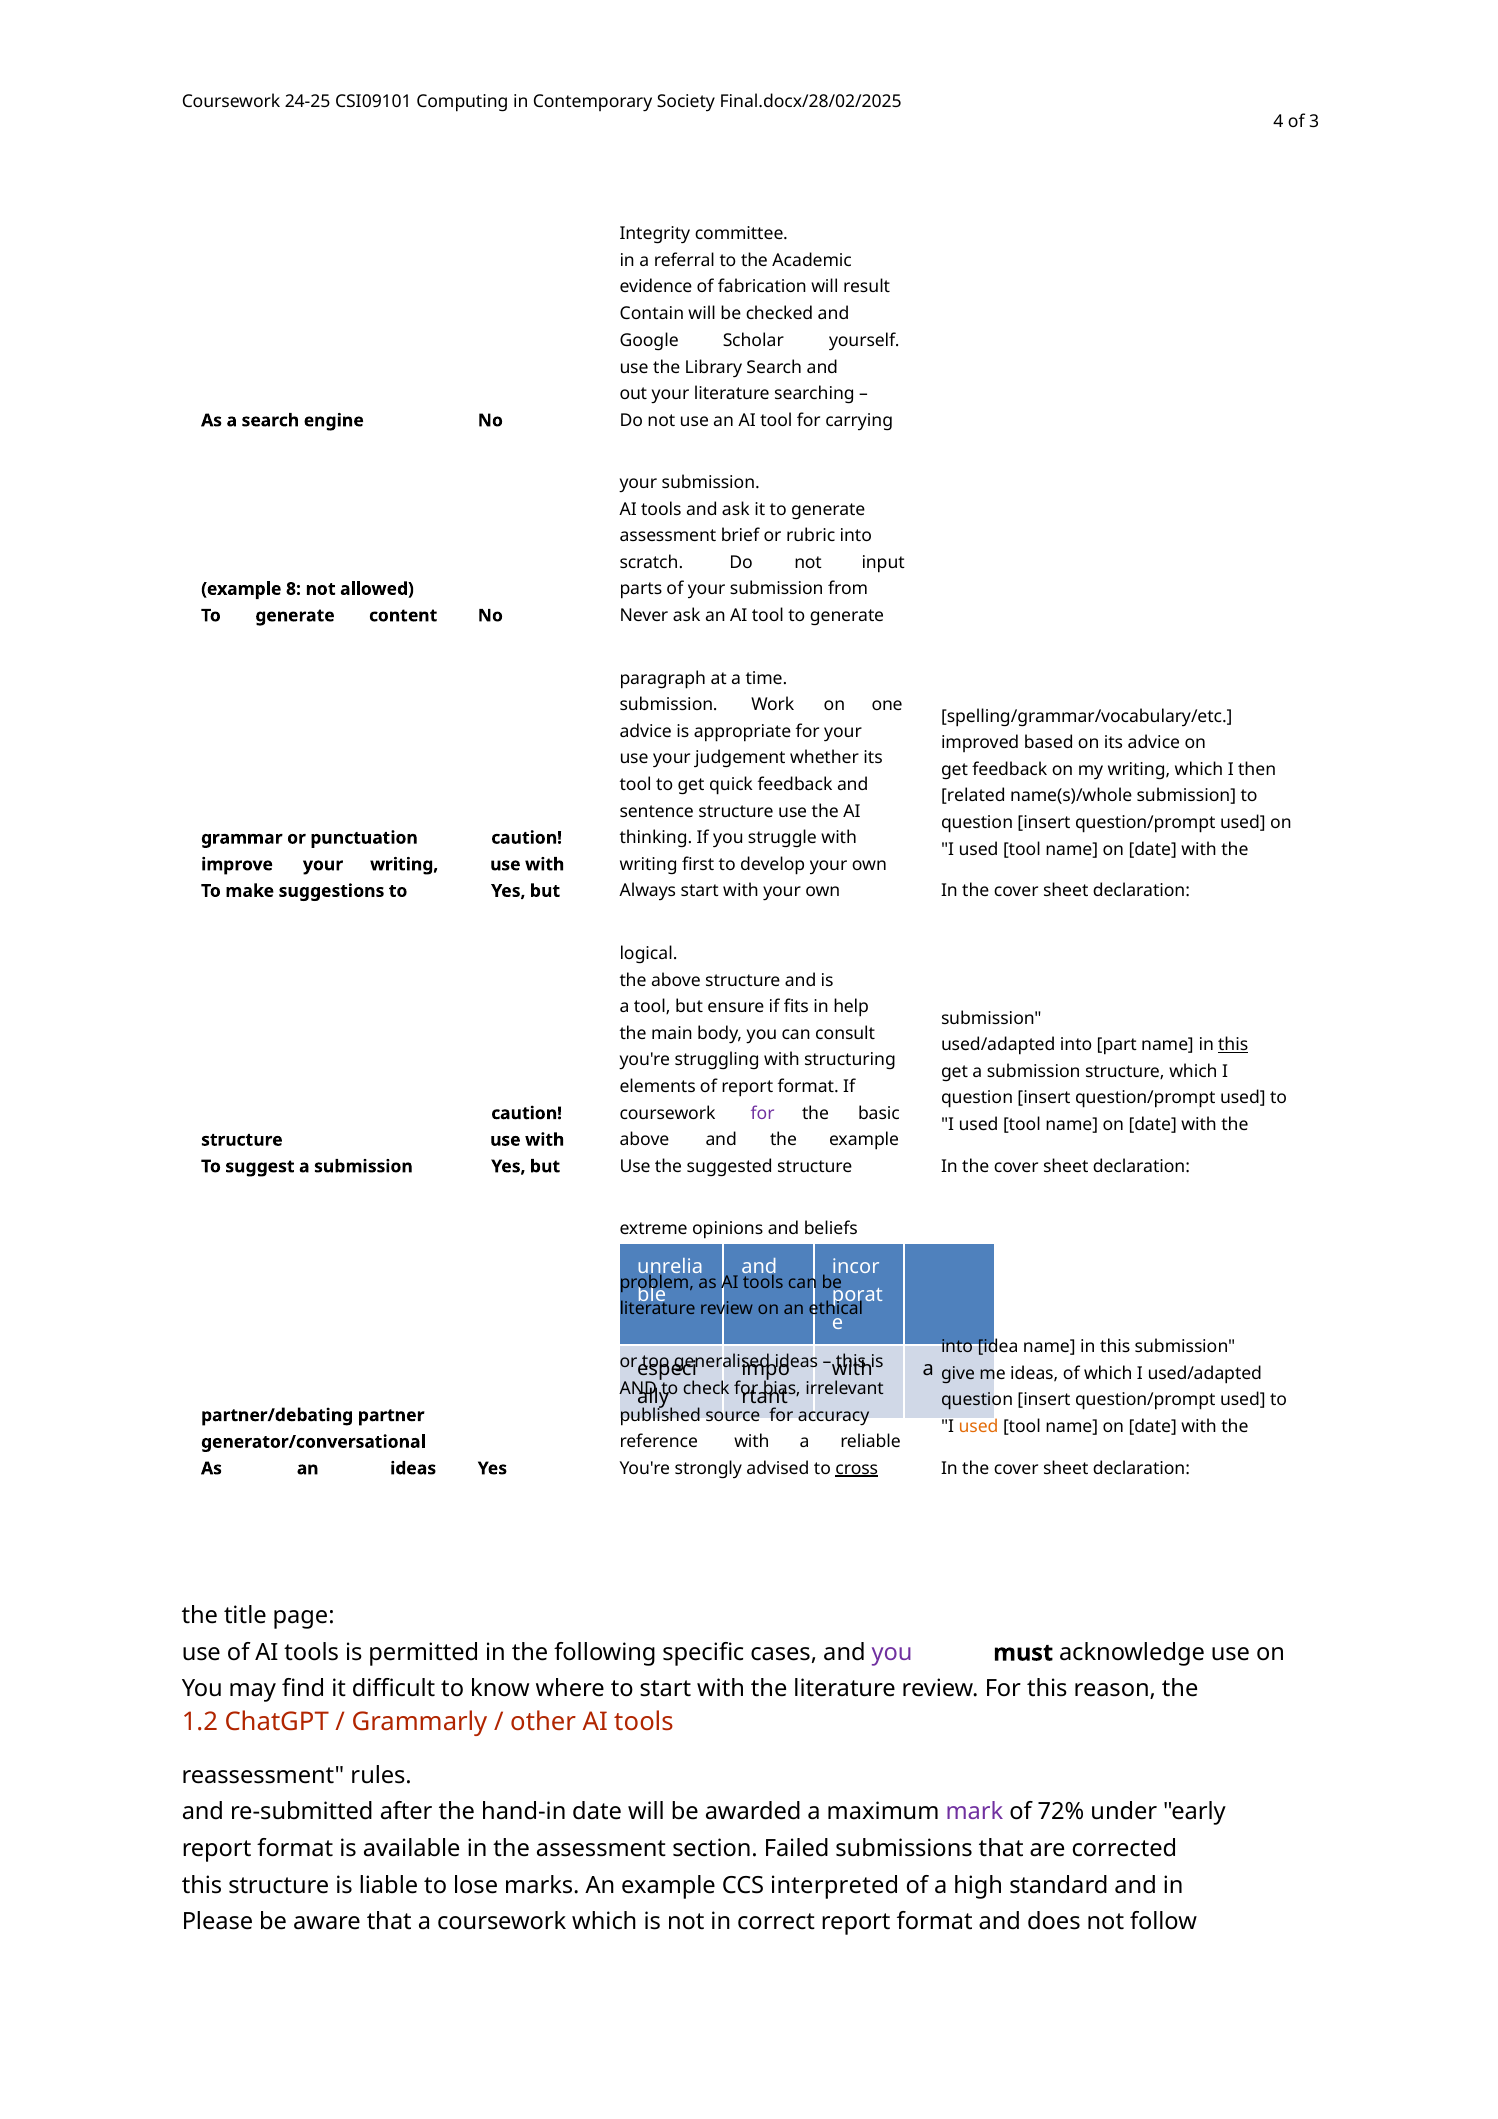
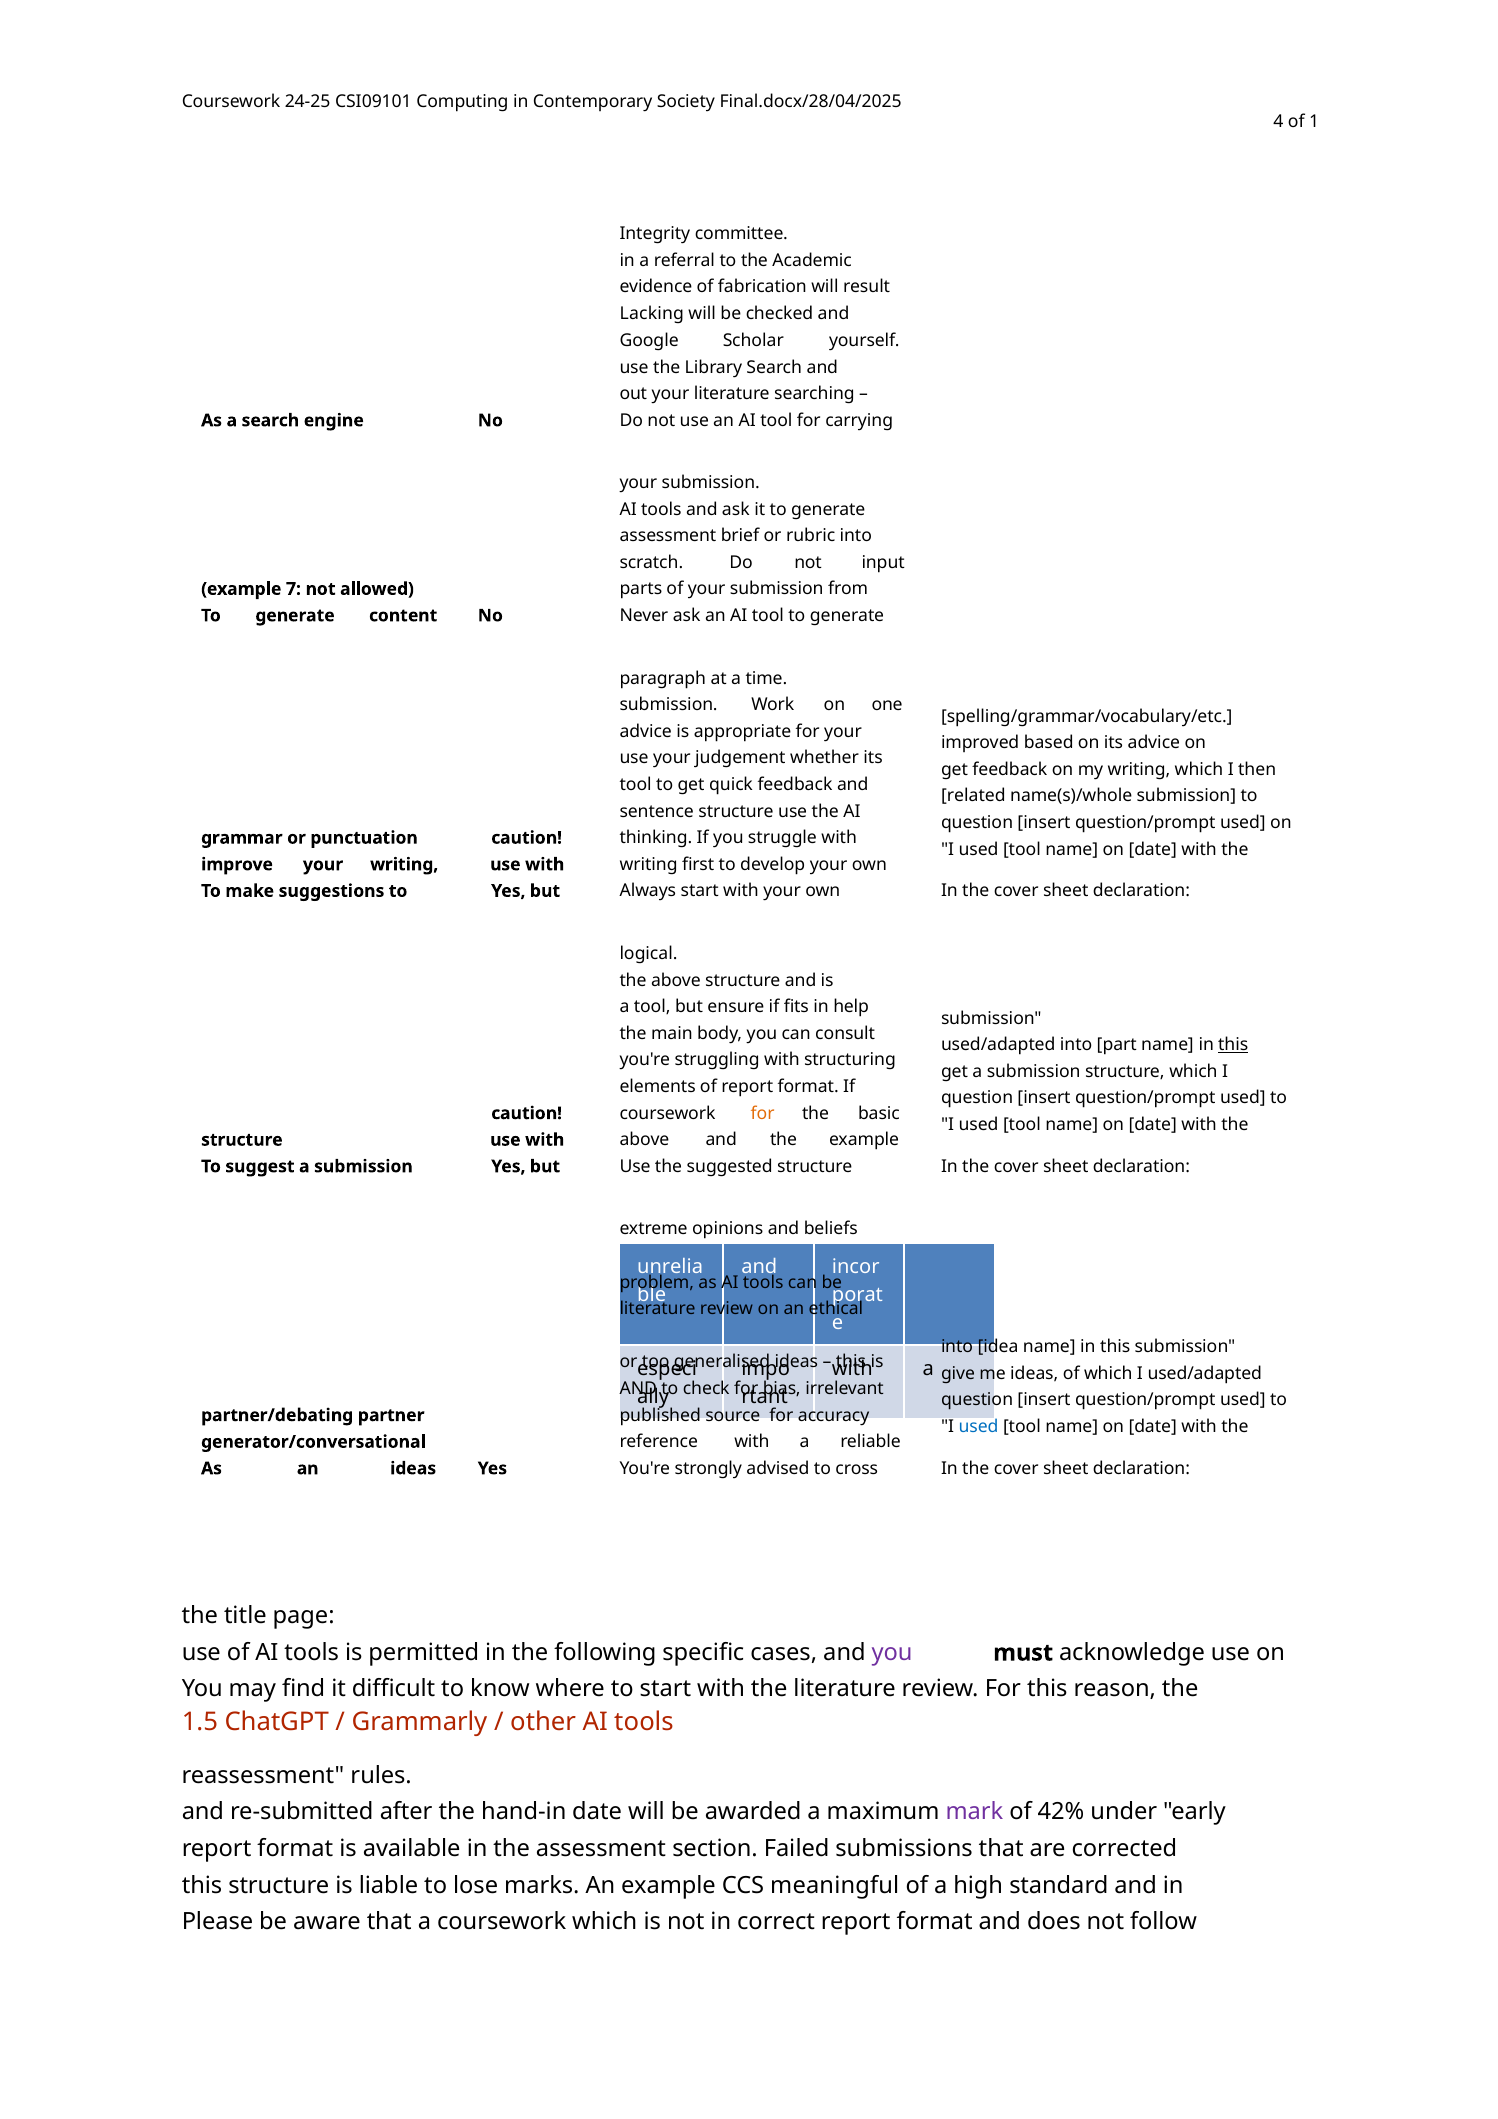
Final.docx/28/02/2025: Final.docx/28/02/2025 -> Final.docx/28/04/2025
3: 3 -> 1
Contain: Contain -> Lacking
8: 8 -> 7
for at (763, 1113) colour: purple -> orange
used at (979, 1427) colour: orange -> blue
cross underline: present -> none
1.2: 1.2 -> 1.5
72%: 72% -> 42%
interpreted: interpreted -> meaningful
